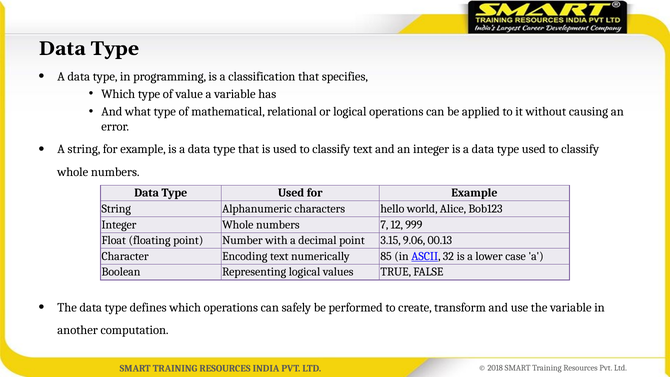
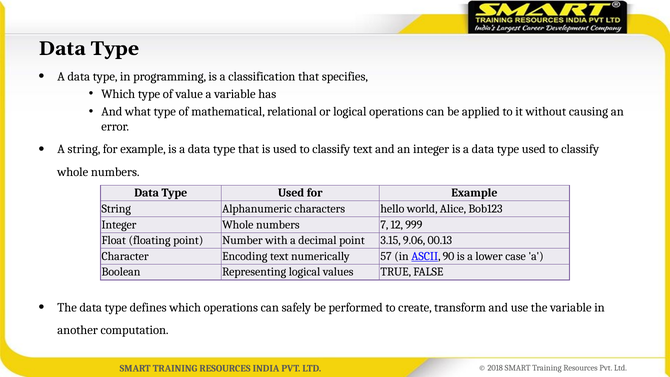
85: 85 -> 57
32: 32 -> 90
